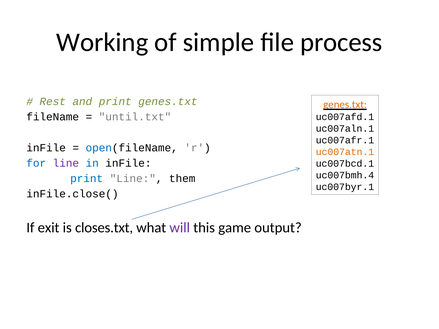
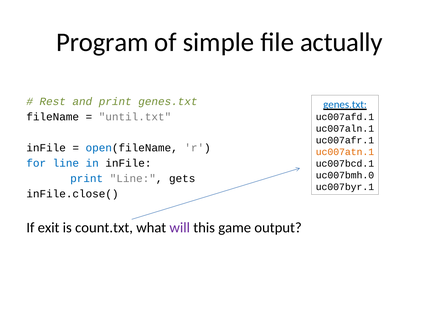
Working: Working -> Program
process: process -> actually
genes.txt at (345, 105) colour: orange -> blue
line at (66, 163) colour: purple -> blue
uc007bmh.4: uc007bmh.4 -> uc007bmh.0
them: them -> gets
closes.txt: closes.txt -> count.txt
